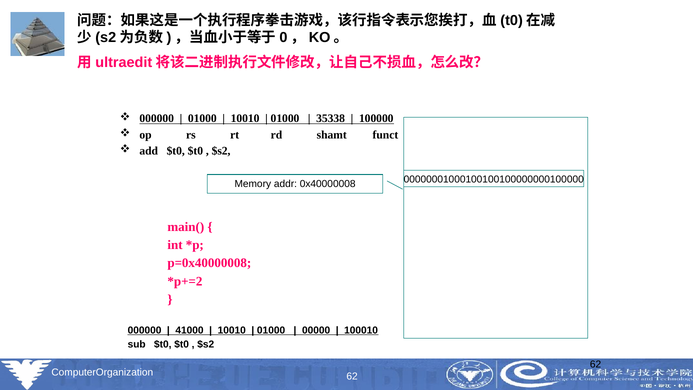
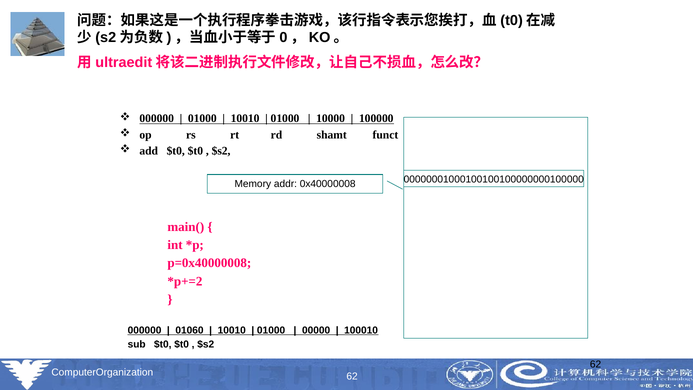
35338: 35338 -> 10000
41000: 41000 -> 01060
